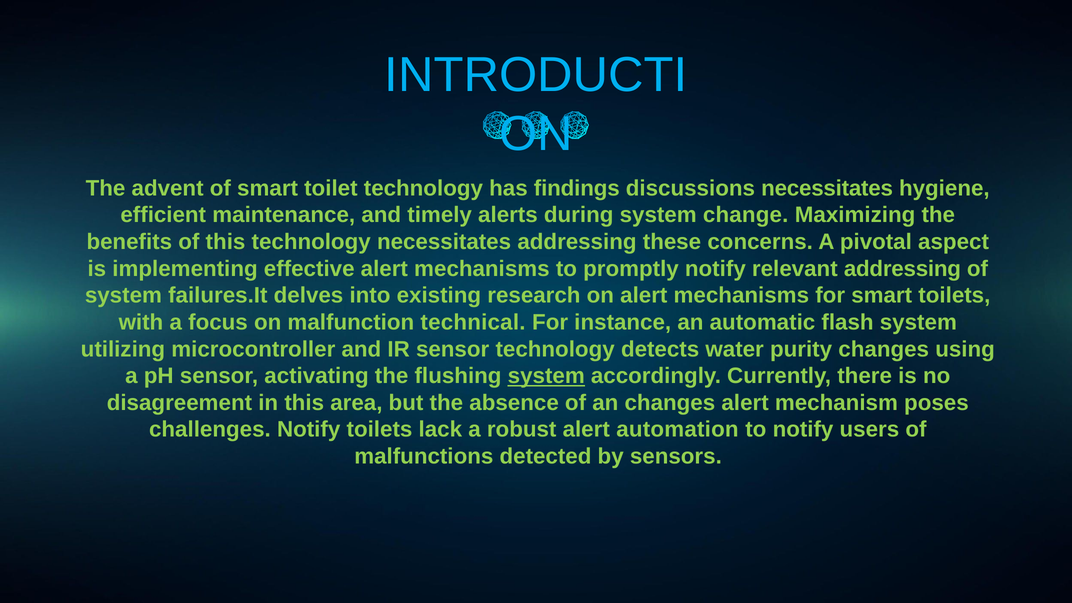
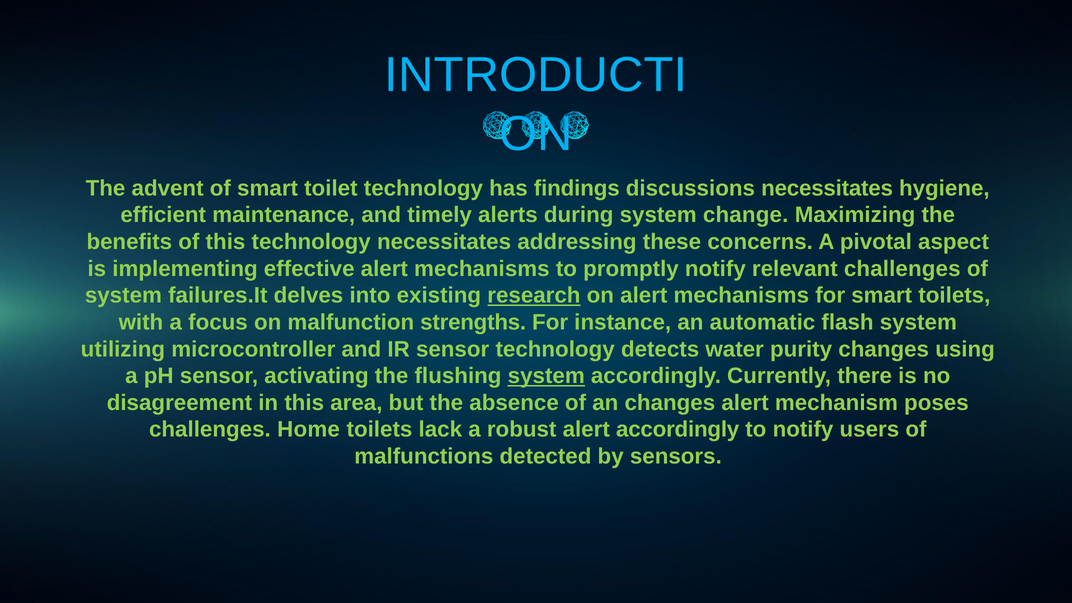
relevant addressing: addressing -> challenges
research underline: none -> present
technical: technical -> strengths
challenges Notify: Notify -> Home
alert automation: automation -> accordingly
